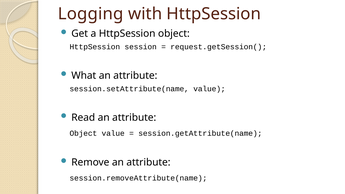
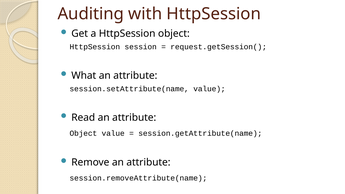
Logging: Logging -> Auditing
